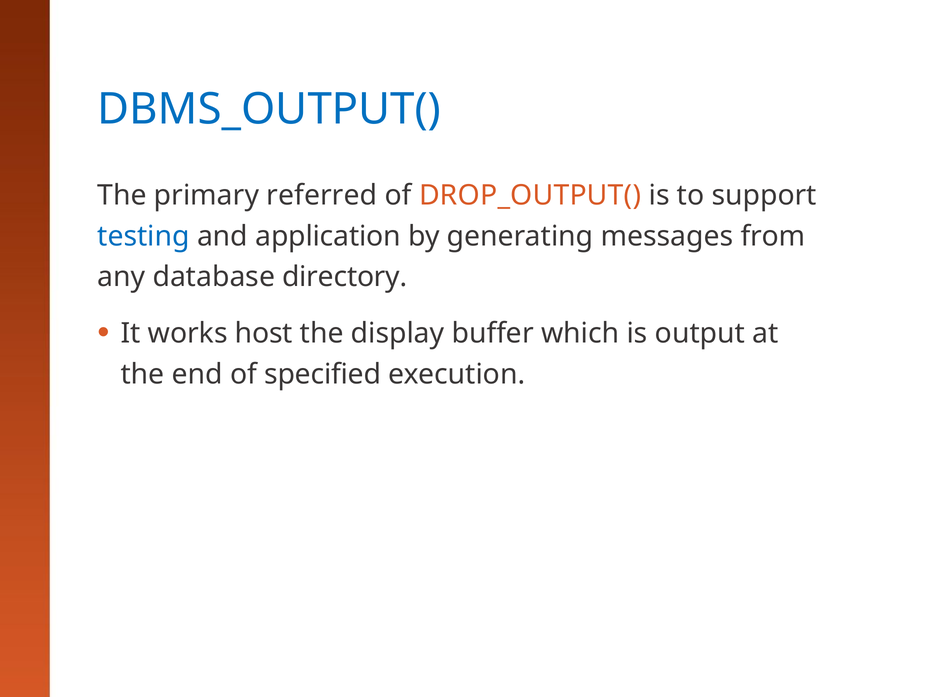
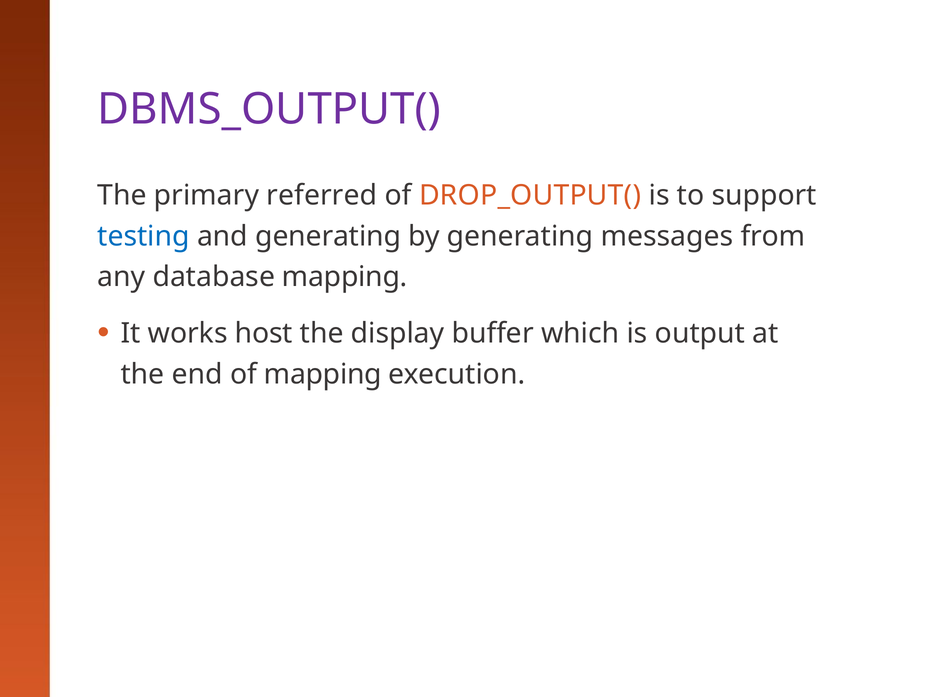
DBMS_OUTPUT( colour: blue -> purple
and application: application -> generating
database directory: directory -> mapping
of specified: specified -> mapping
